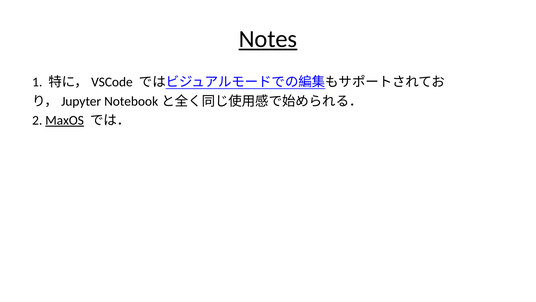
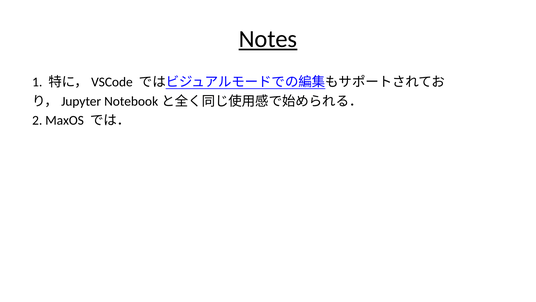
MaxOS underline: present -> none
